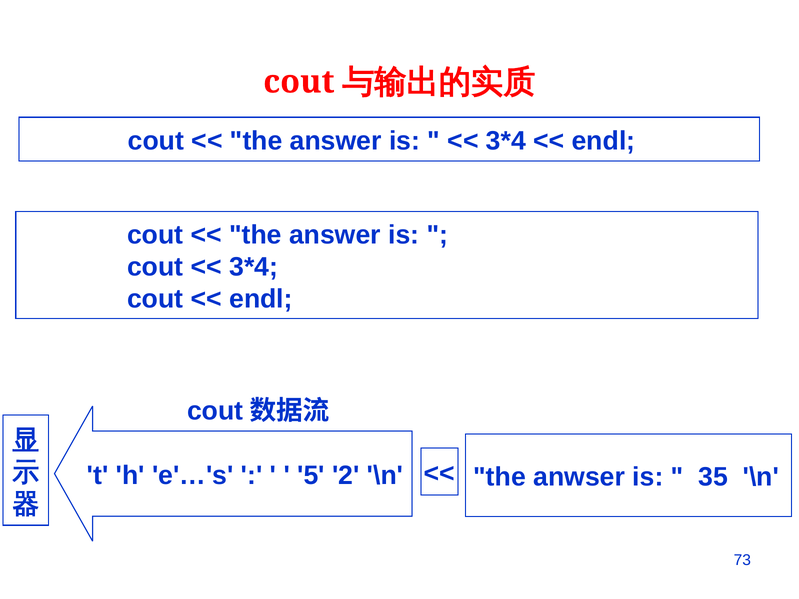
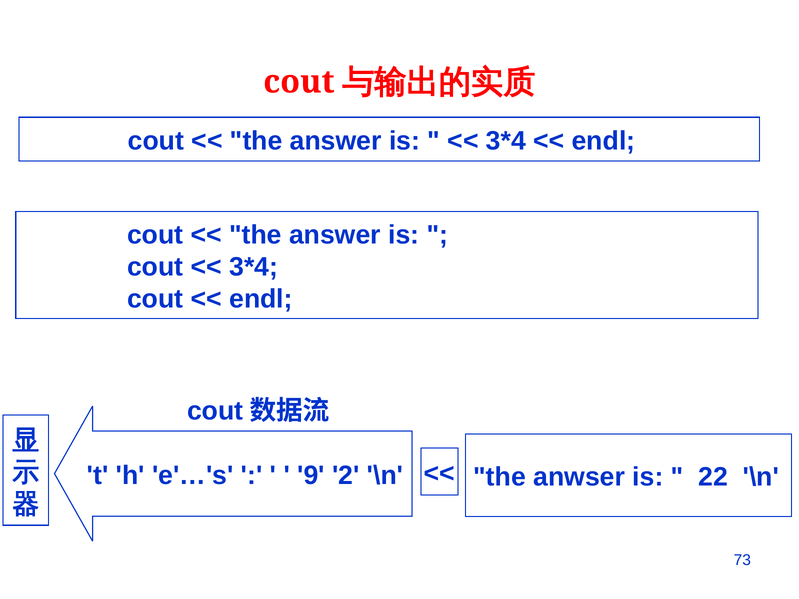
35: 35 -> 22
5: 5 -> 9
